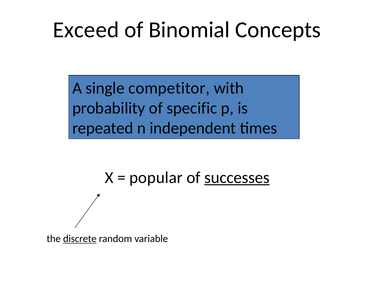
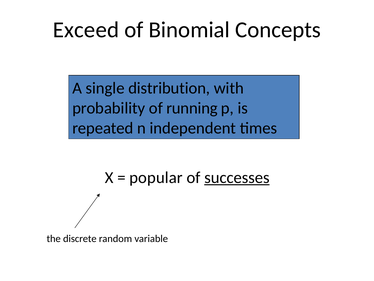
competitor: competitor -> distribution
specific: specific -> running
discrete underline: present -> none
